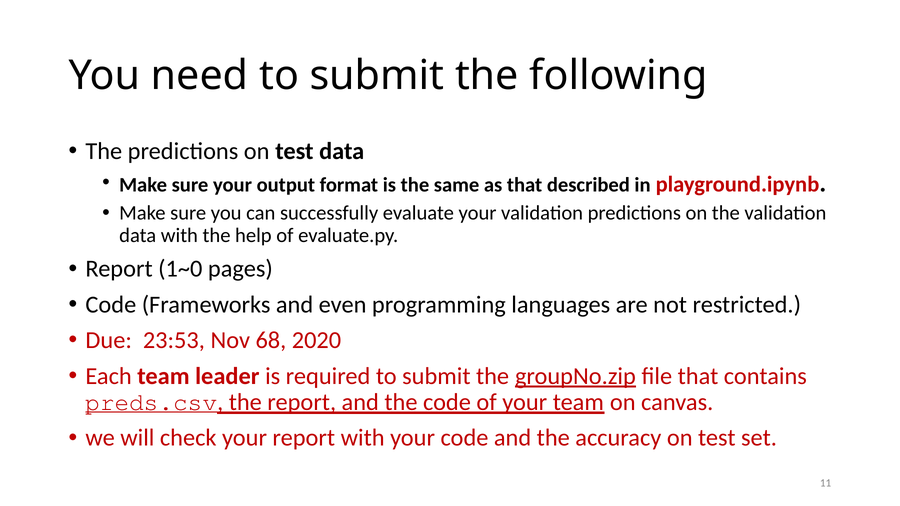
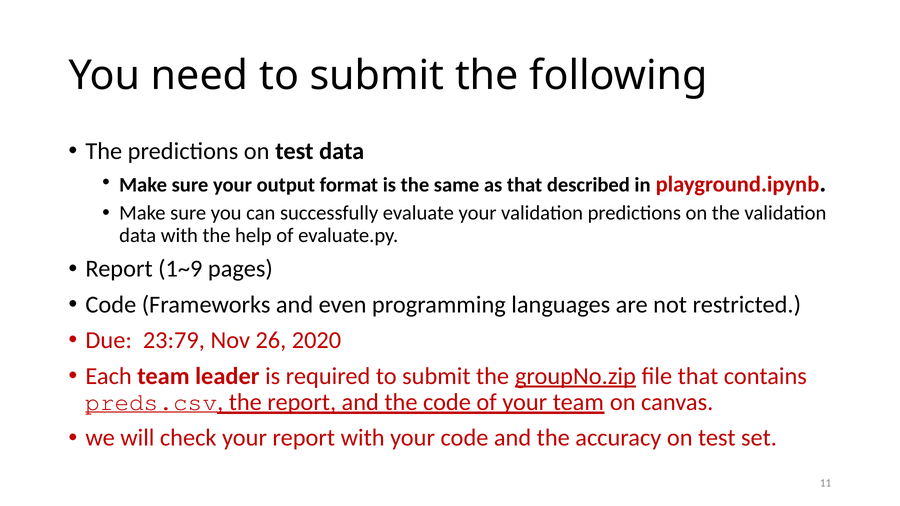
1~0: 1~0 -> 1~9
23:53: 23:53 -> 23:79
68: 68 -> 26
